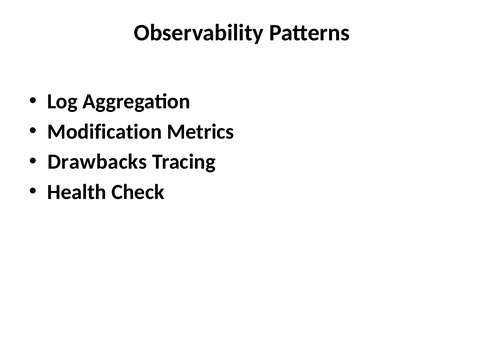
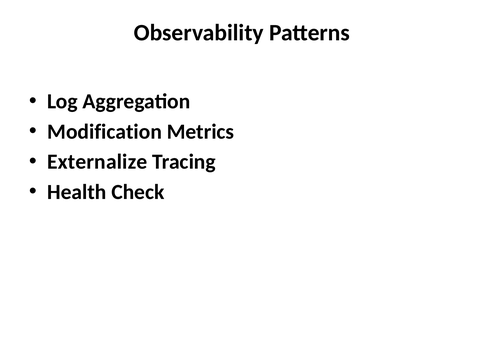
Drawbacks: Drawbacks -> Externalize
